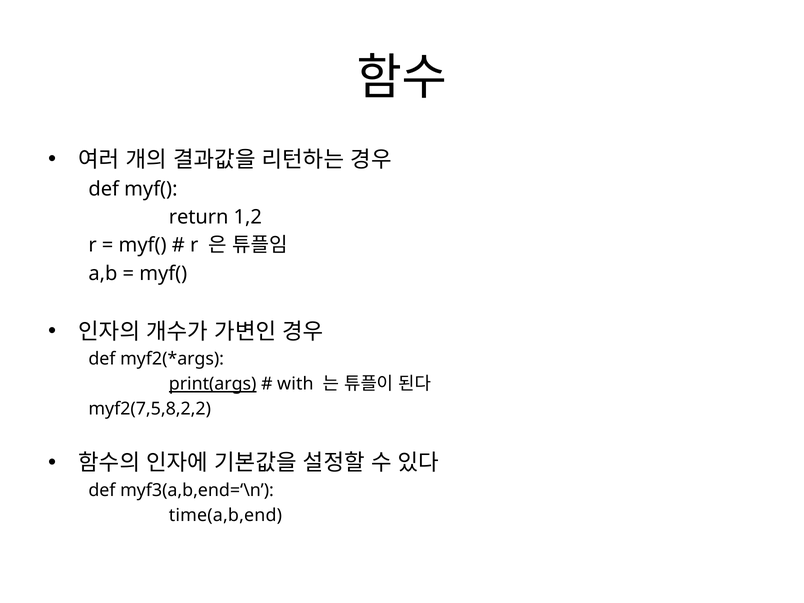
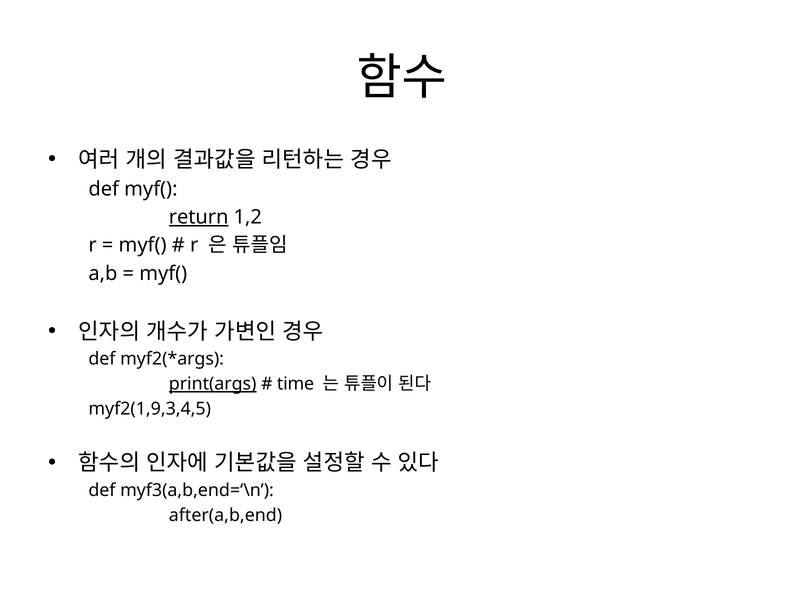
return underline: none -> present
with: with -> time
myf2(7,5,8,2,2: myf2(7,5,8,2,2 -> myf2(1,9,3,4,5
time(a,b,end: time(a,b,end -> after(a,b,end
